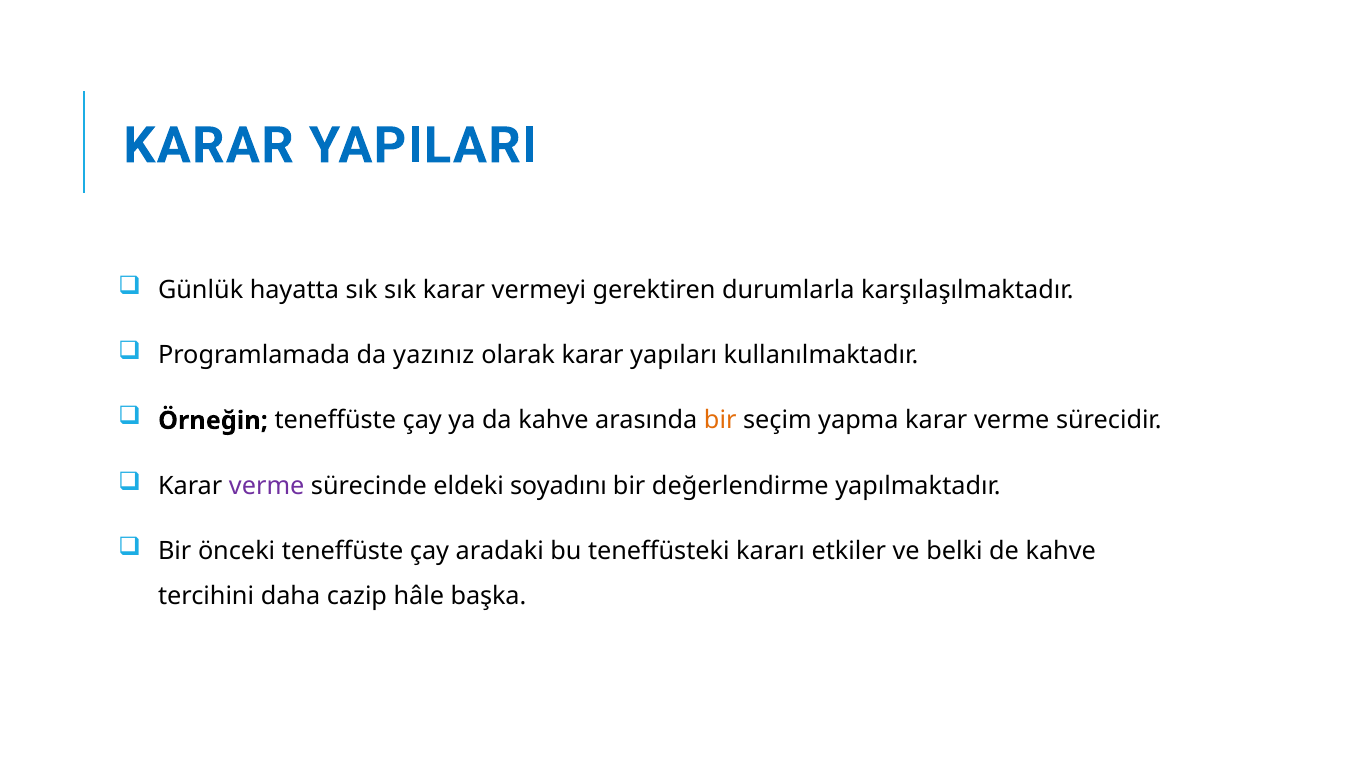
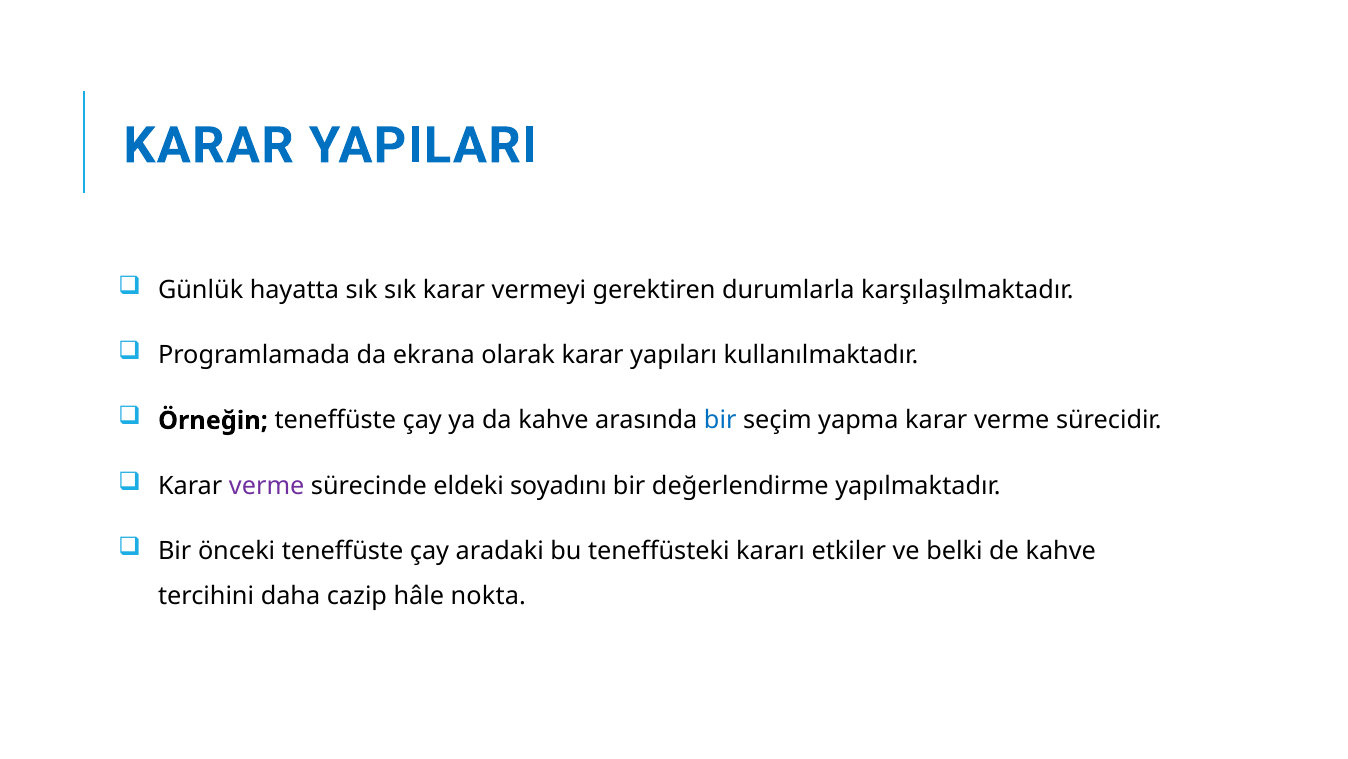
yazınız: yazınız -> ekrana
bir at (720, 420) colour: orange -> blue
başka: başka -> nokta
